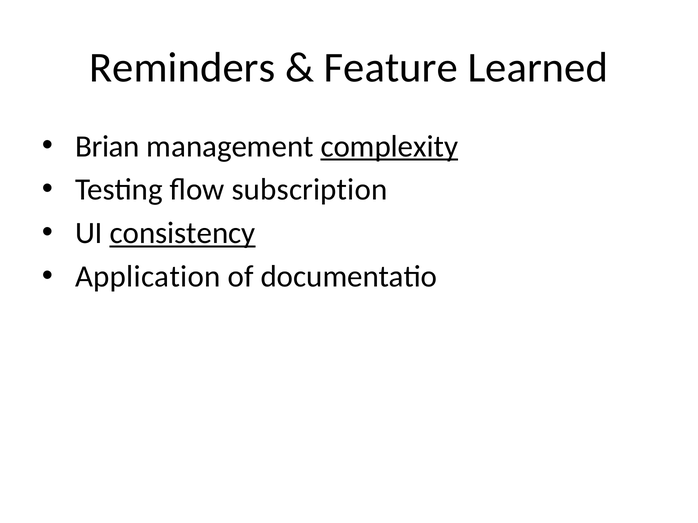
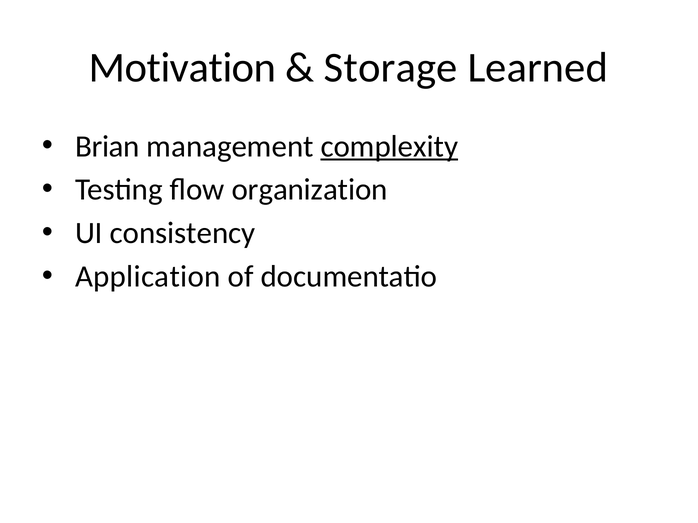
Reminders: Reminders -> Motivation
Feature: Feature -> Storage
subscription: subscription -> organization
consistency underline: present -> none
